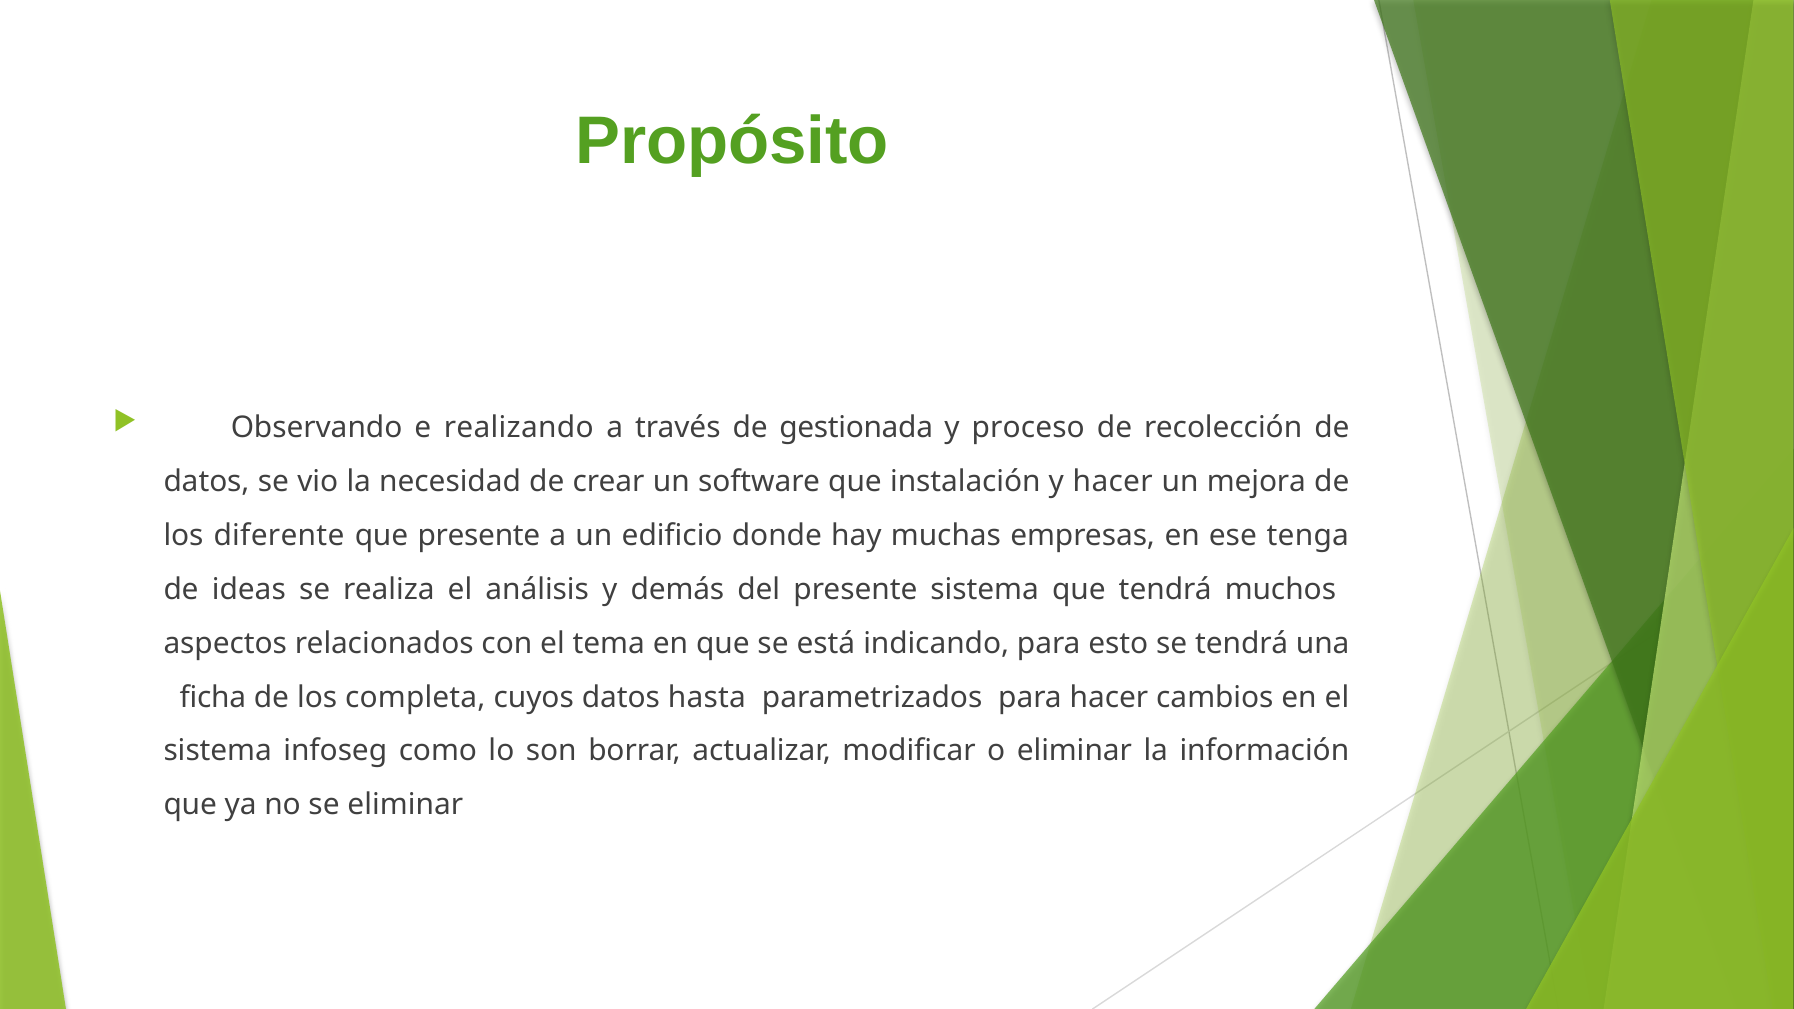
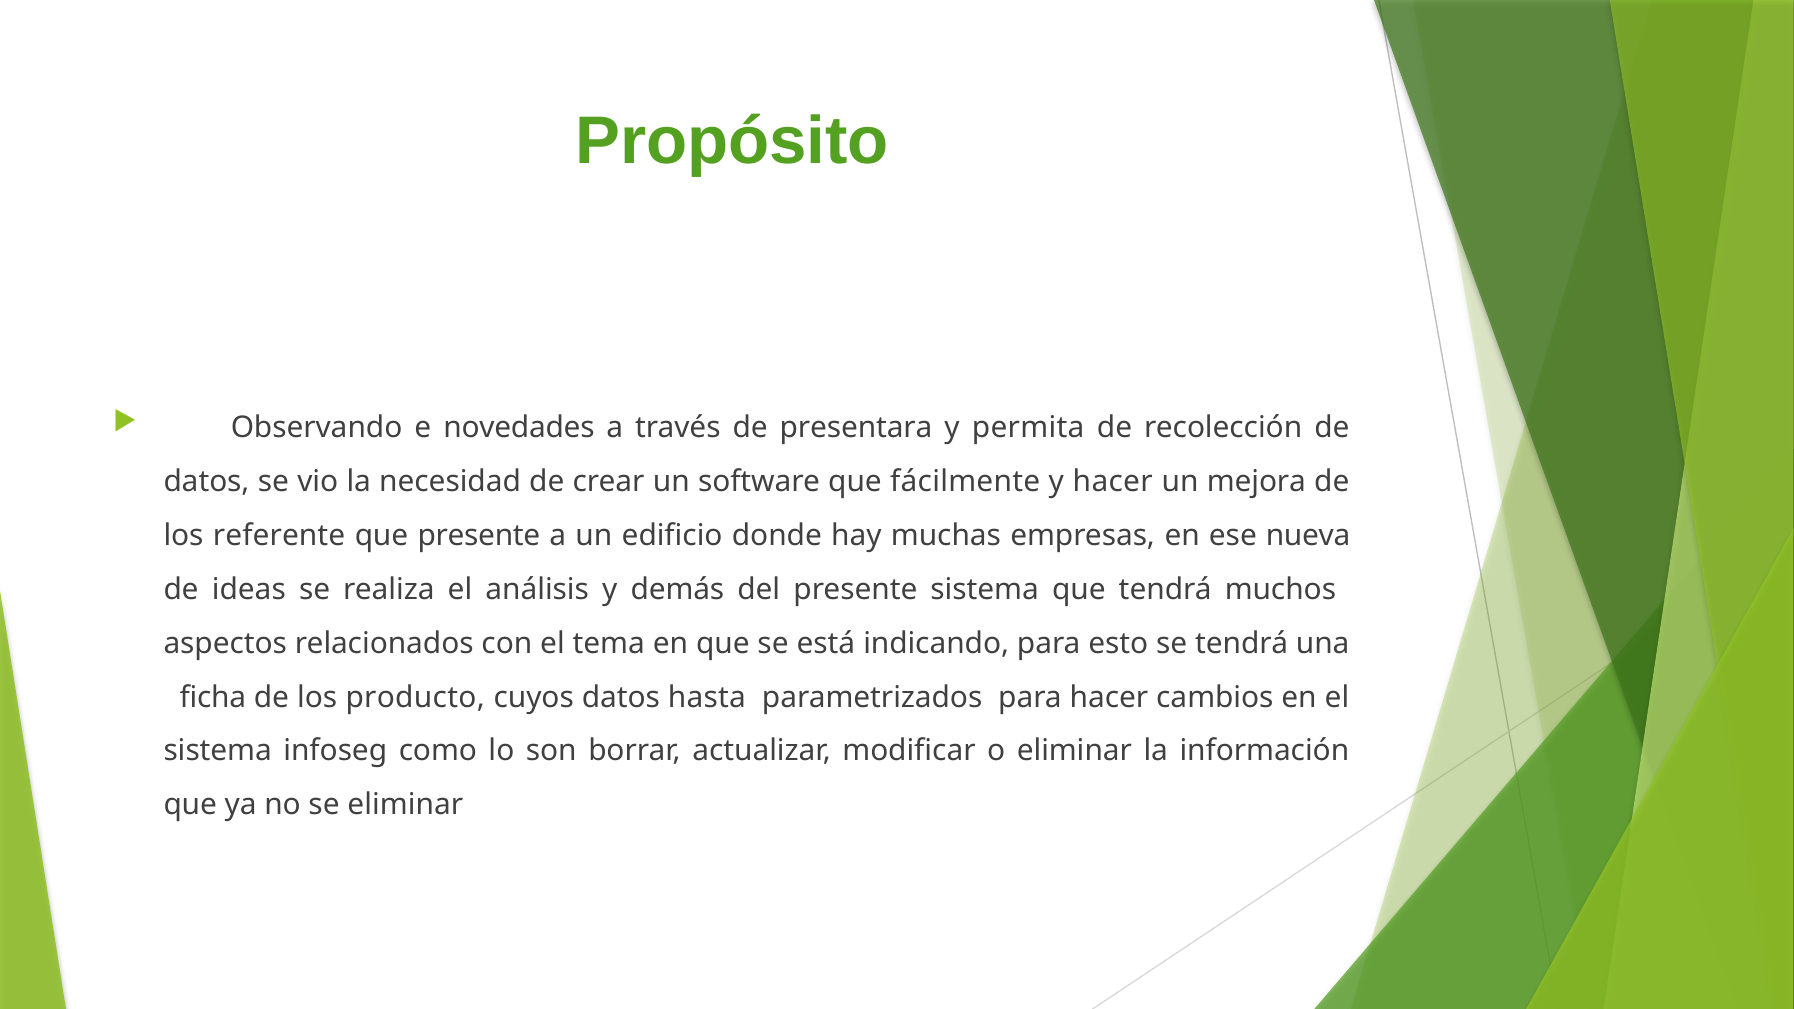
realizando: realizando -> novedades
gestionada: gestionada -> presentara
proceso: proceso -> permita
instalación: instalación -> fácilmente
diferente: diferente -> referente
tenga: tenga -> nueva
completa: completa -> producto
